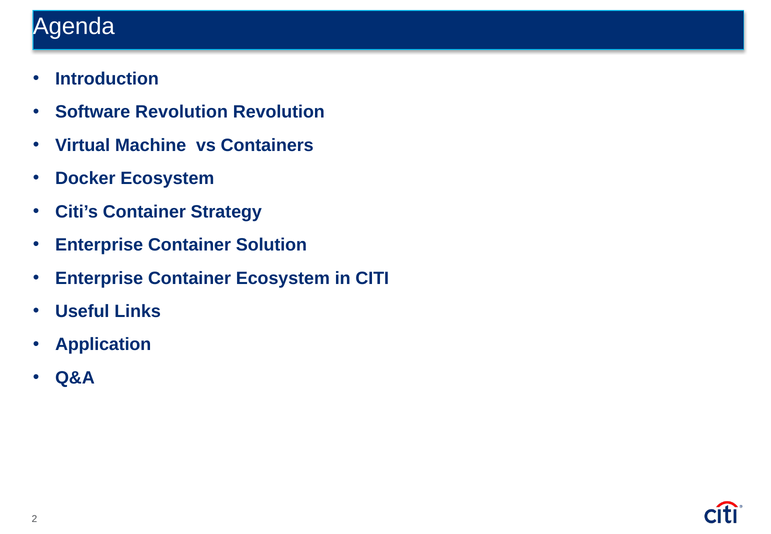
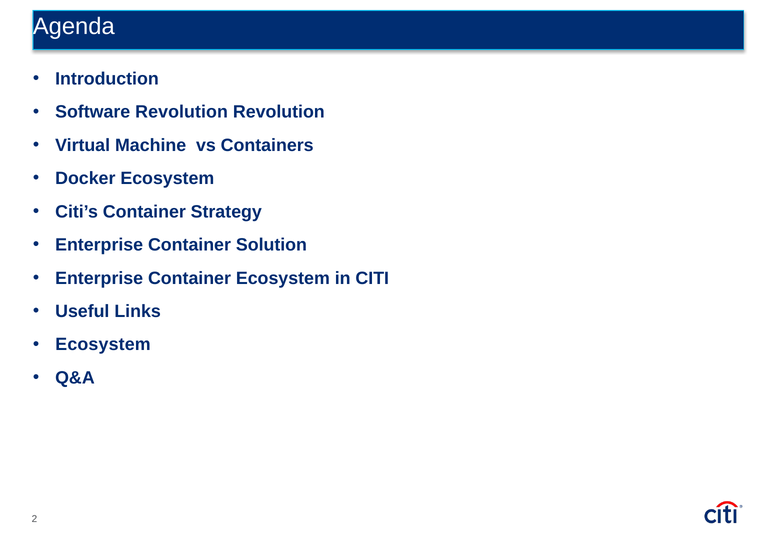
Application at (103, 344): Application -> Ecosystem
